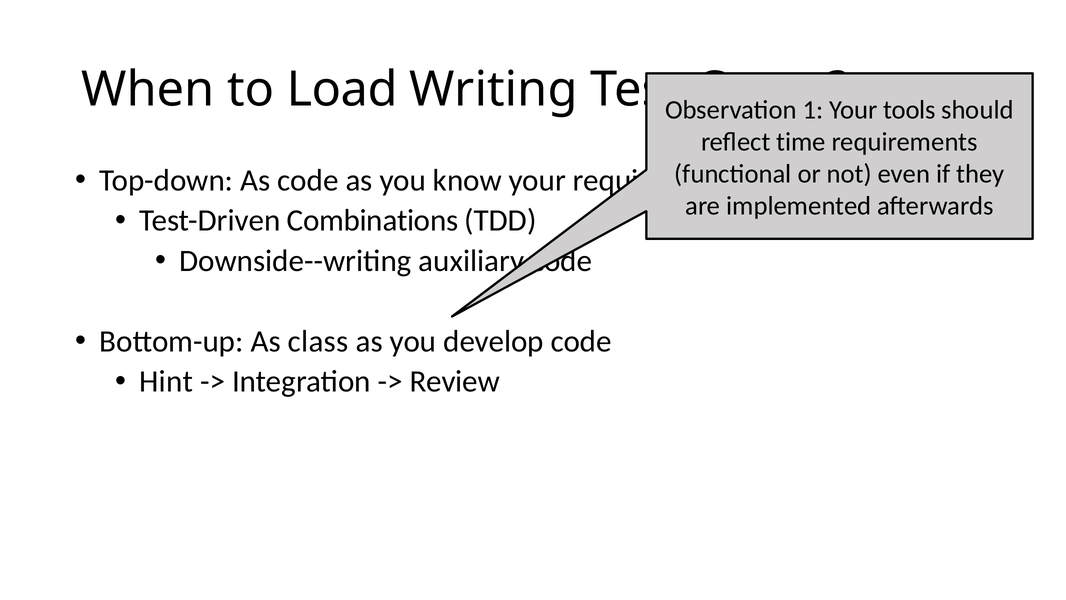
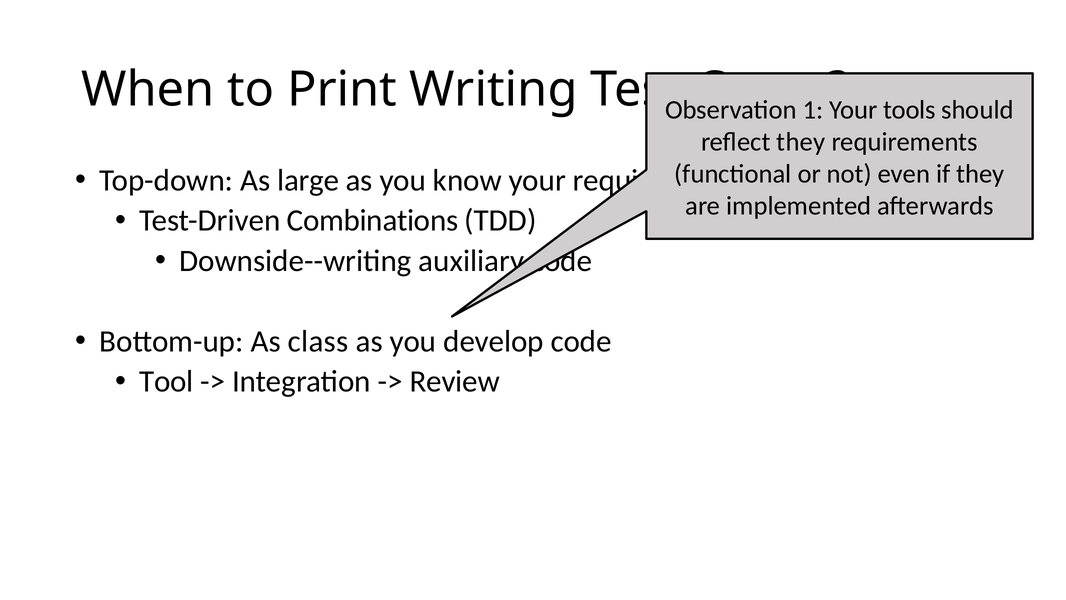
Load: Load -> Print
reflect time: time -> they
As code: code -> large
Hint: Hint -> Tool
